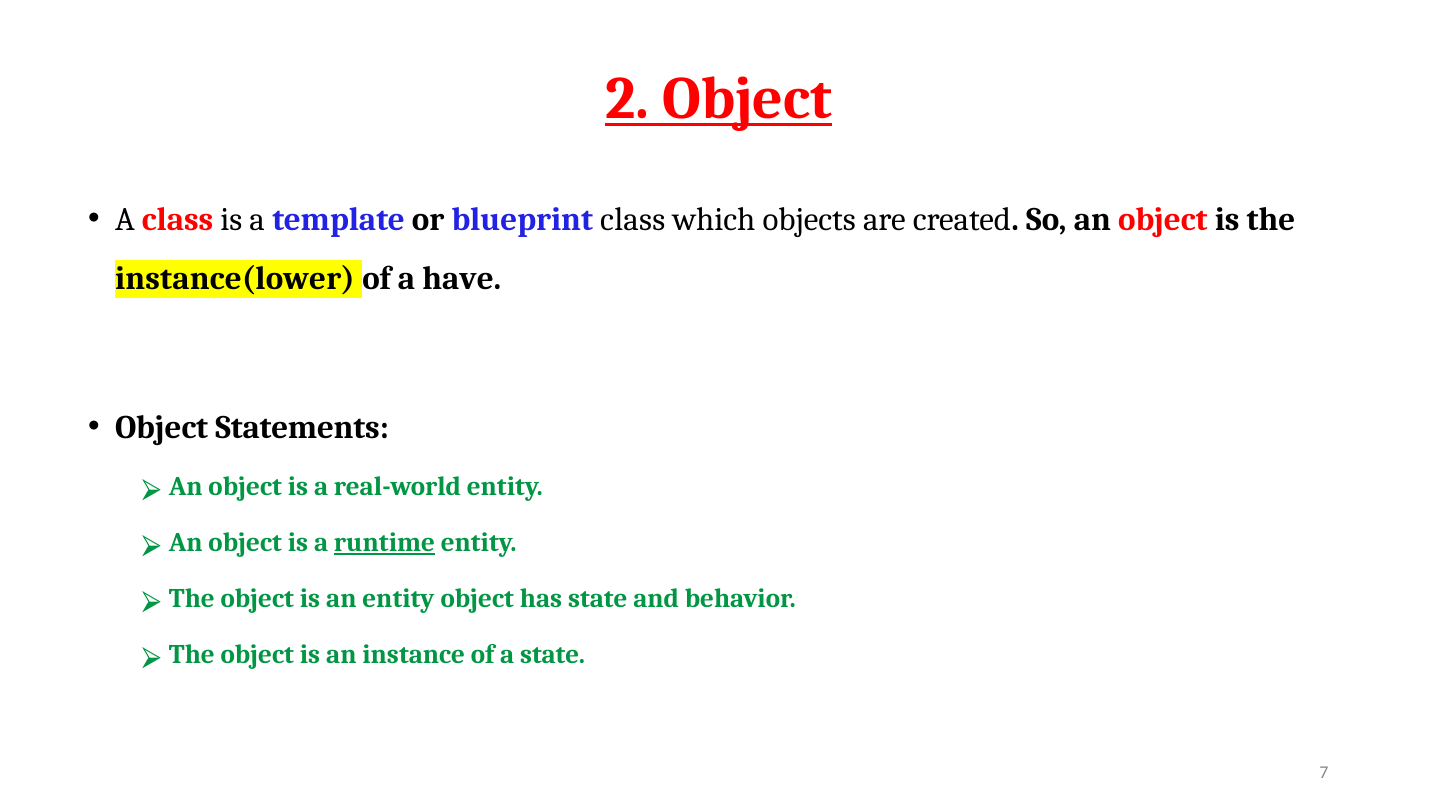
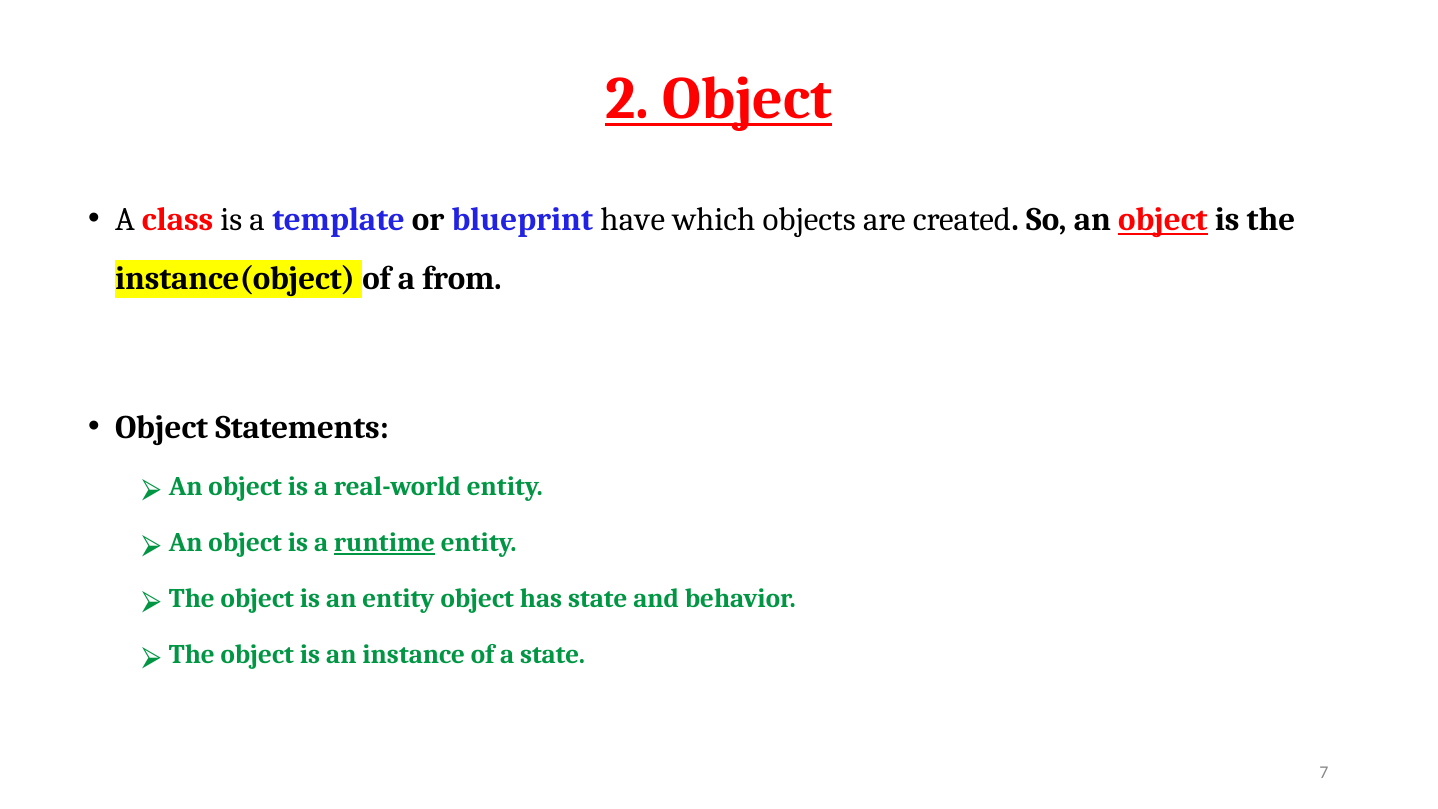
blueprint class: class -> have
object at (1163, 220) underline: none -> present
instance(lower: instance(lower -> instance(object
have: have -> from
